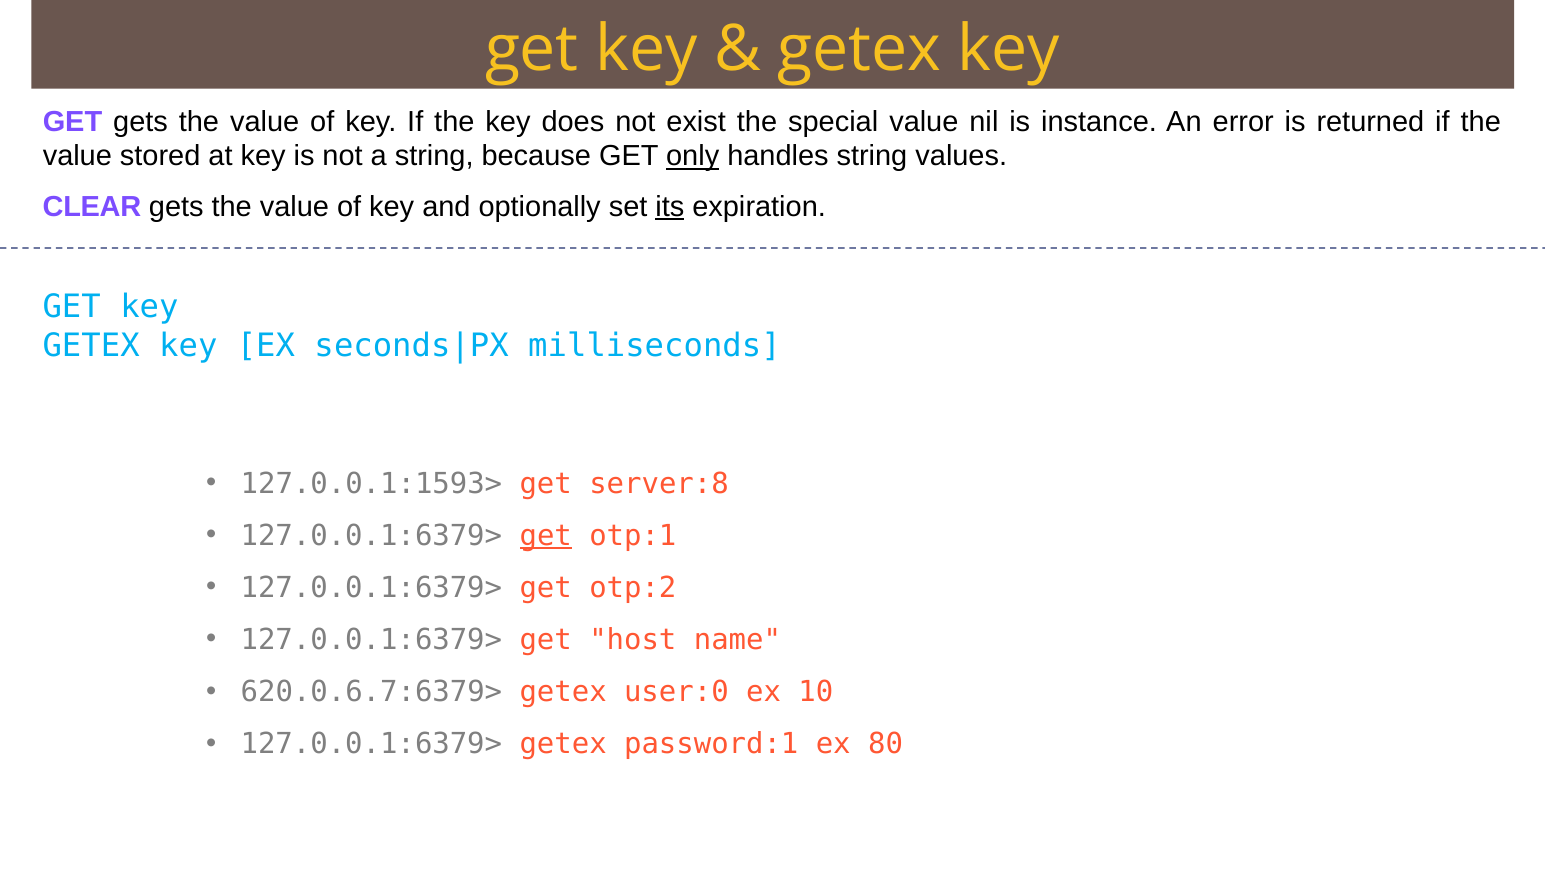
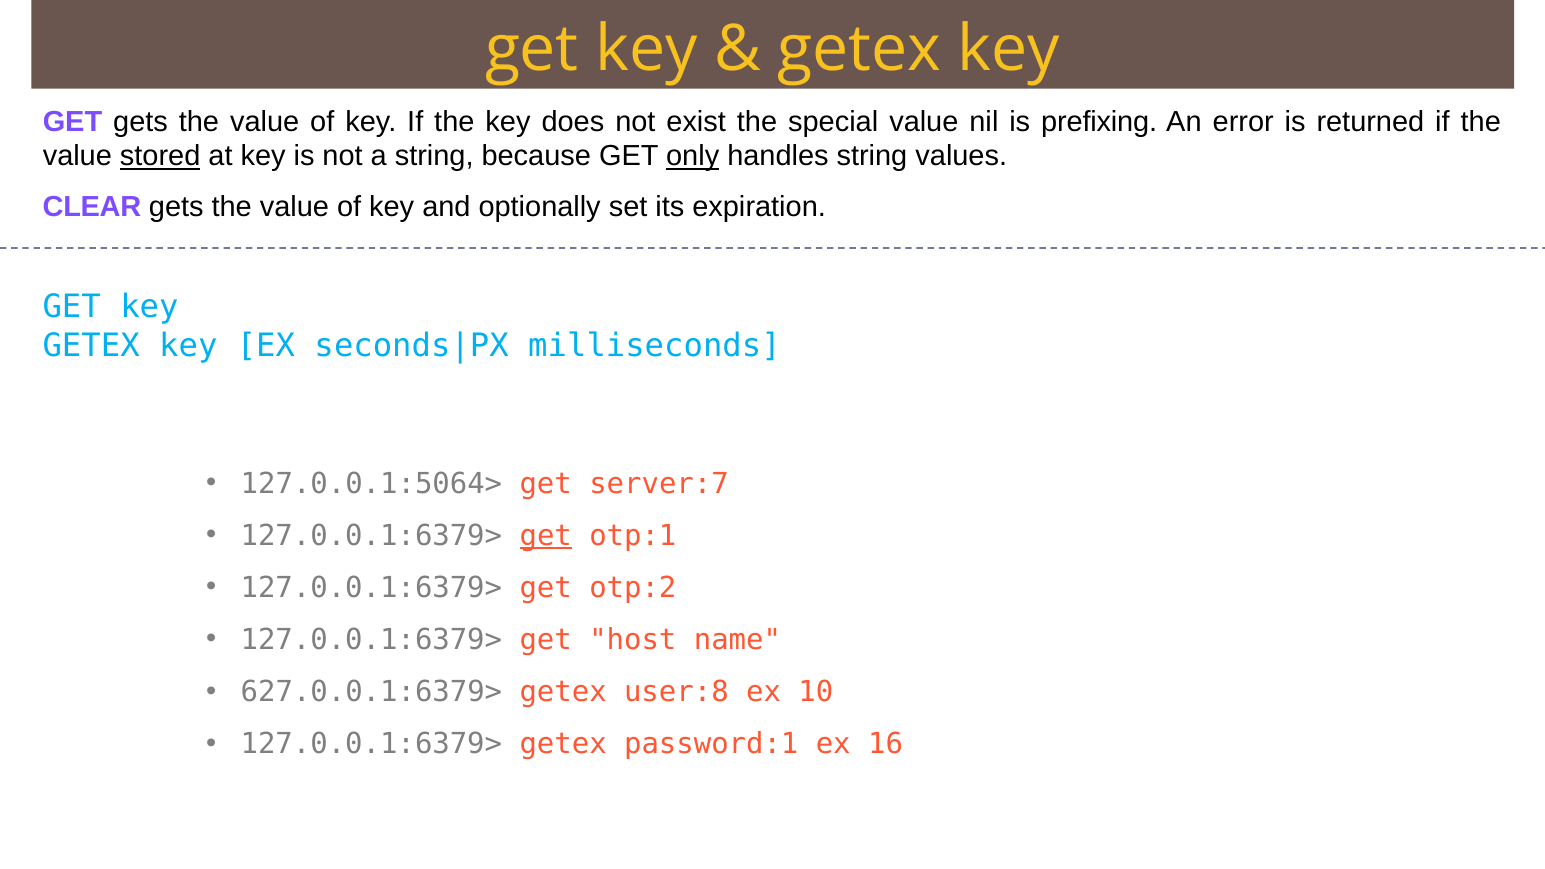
instance: instance -> prefixing
stored underline: none -> present
its underline: present -> none
127.0.0.1:1593>: 127.0.0.1:1593> -> 127.0.0.1:5064>
server:8: server:8 -> server:7
620.0.6.7:6379>: 620.0.6.7:6379> -> 627.0.0.1:6379>
user:0: user:0 -> user:8
80: 80 -> 16
